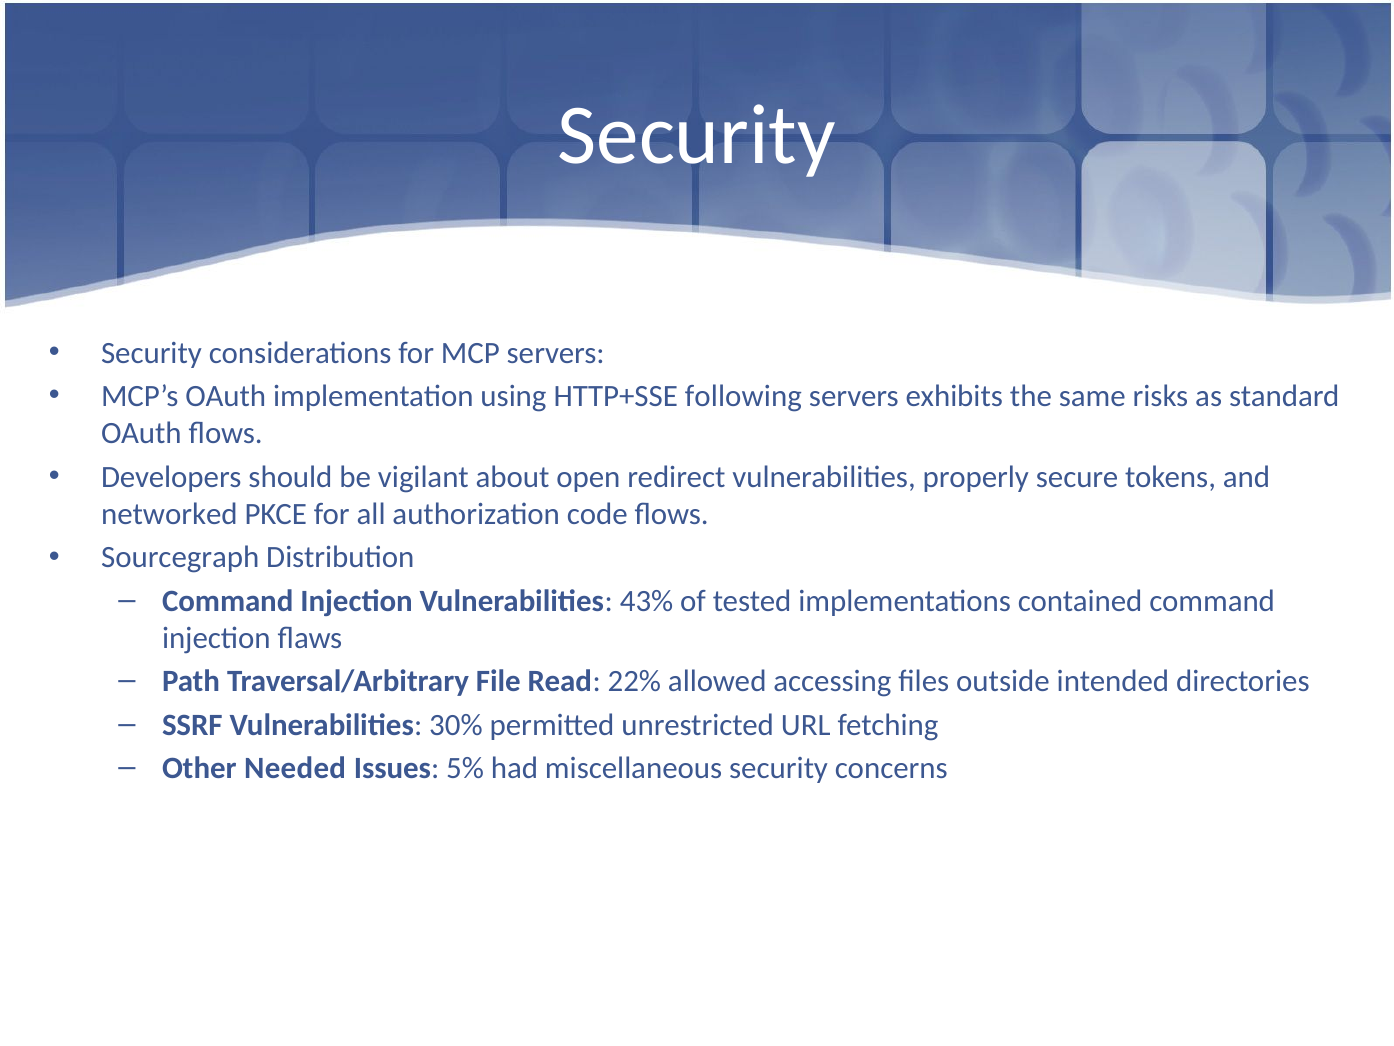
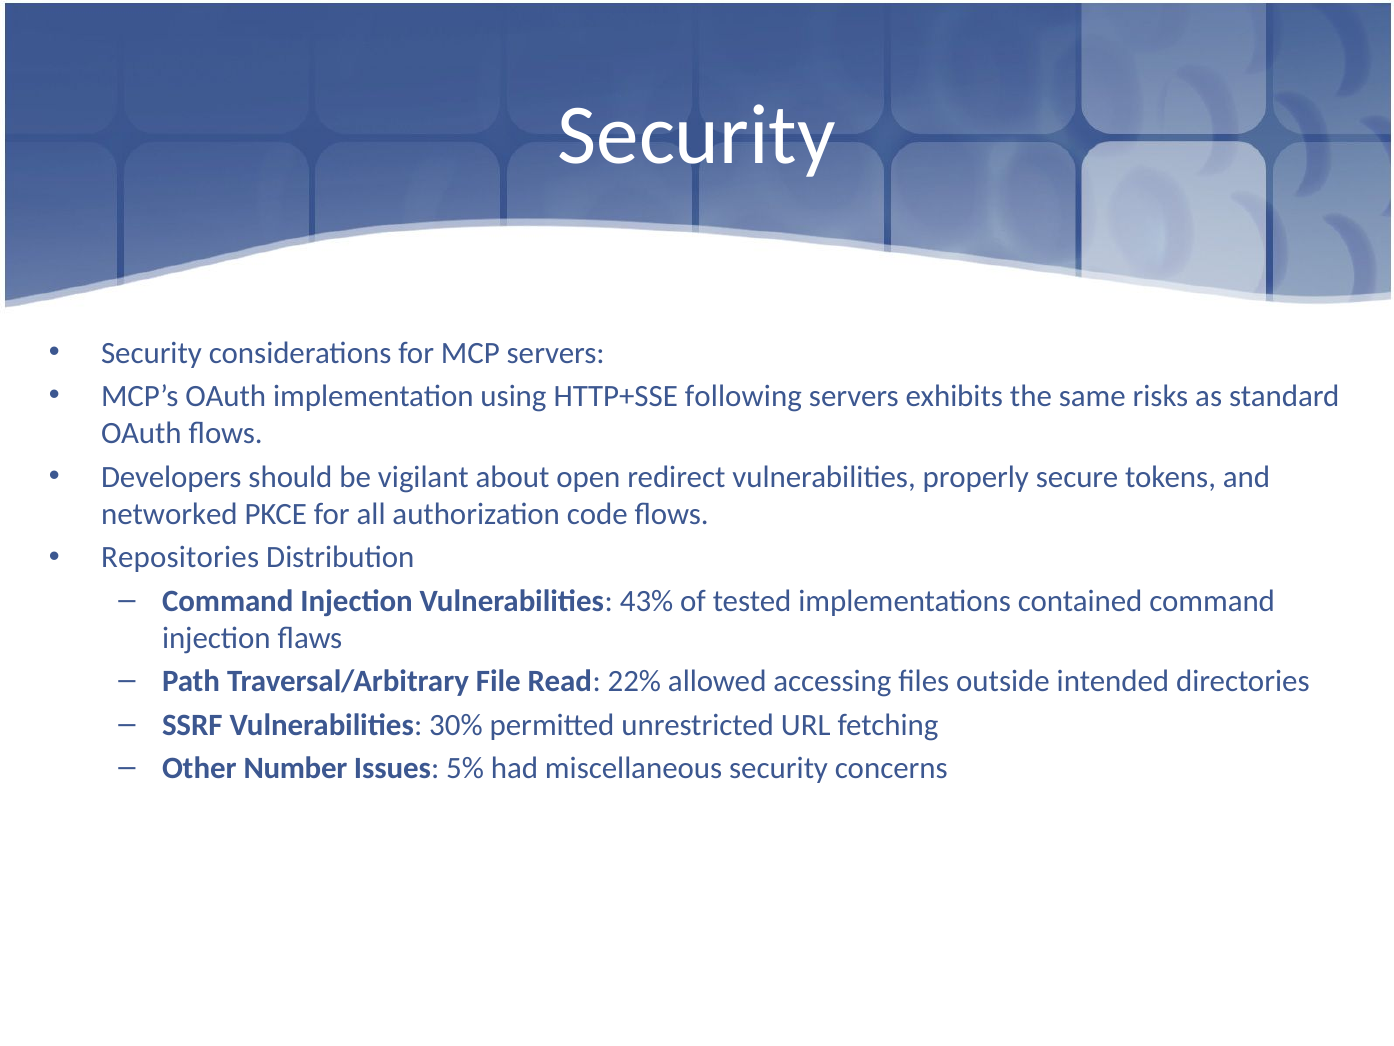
Sourcegraph: Sourcegraph -> Repositories
Needed: Needed -> Number
